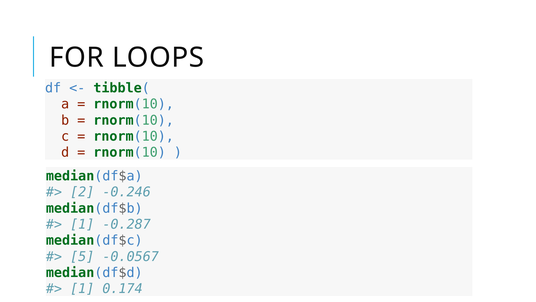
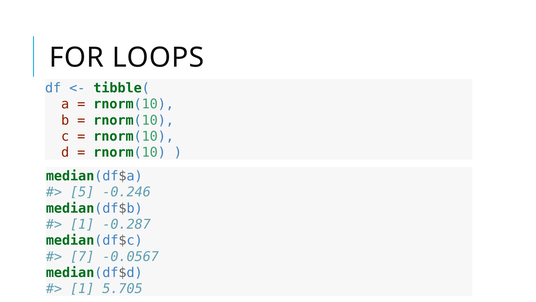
2: 2 -> 5
5: 5 -> 7
0.174: 0.174 -> 5.705
